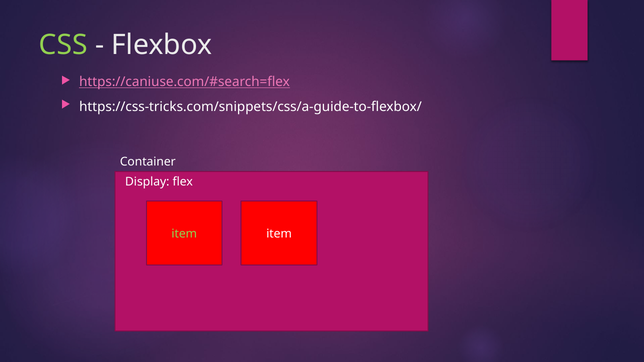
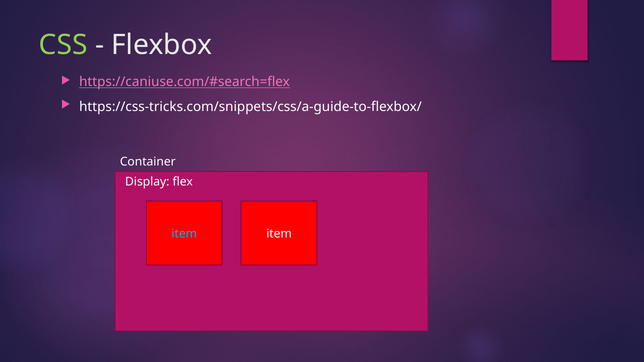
item at (184, 234) colour: light green -> light blue
